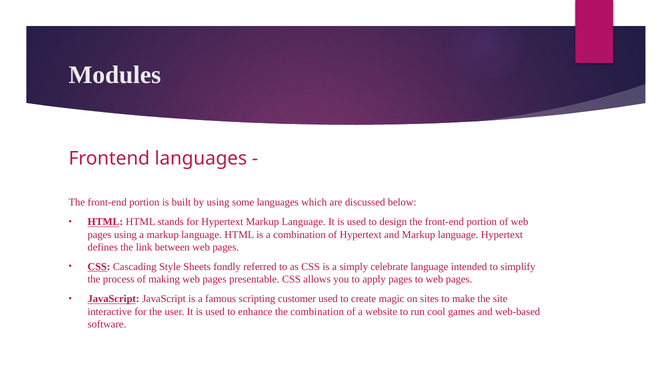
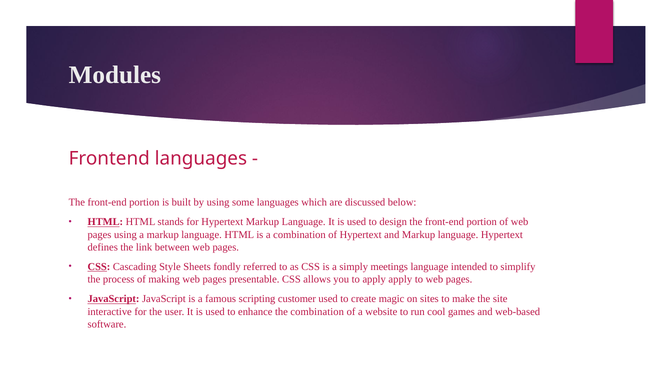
celebrate: celebrate -> meetings
apply pages: pages -> apply
